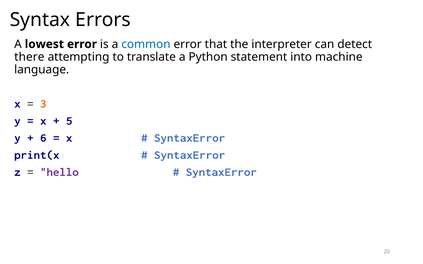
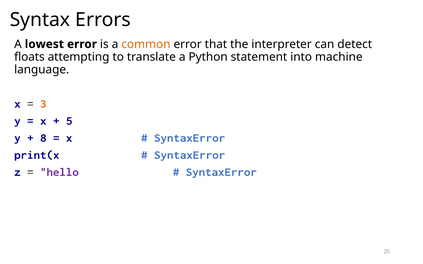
common colour: blue -> orange
there: there -> floats
6: 6 -> 8
